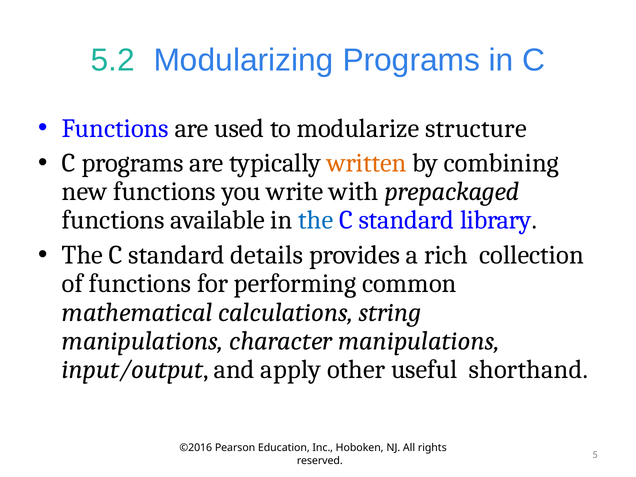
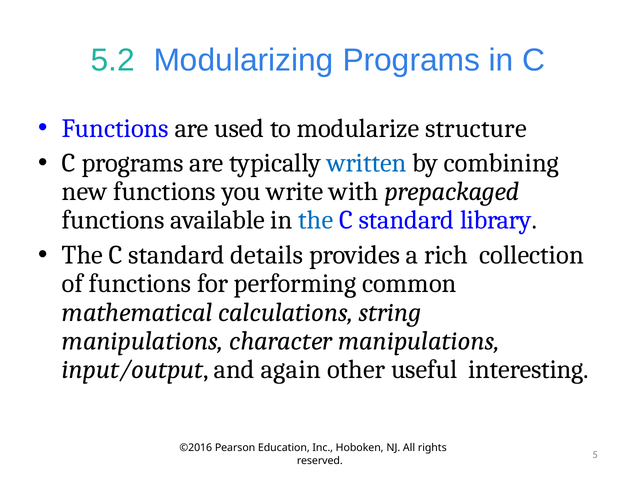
written colour: orange -> blue
apply: apply -> again
shorthand: shorthand -> interesting
